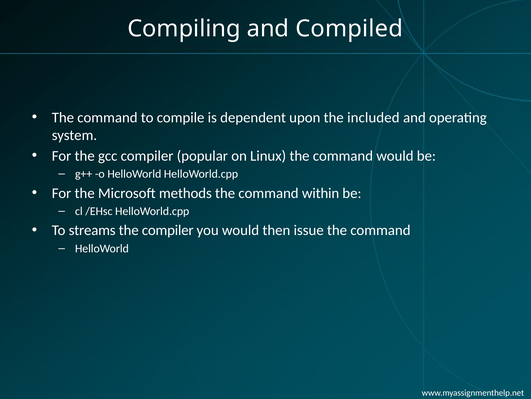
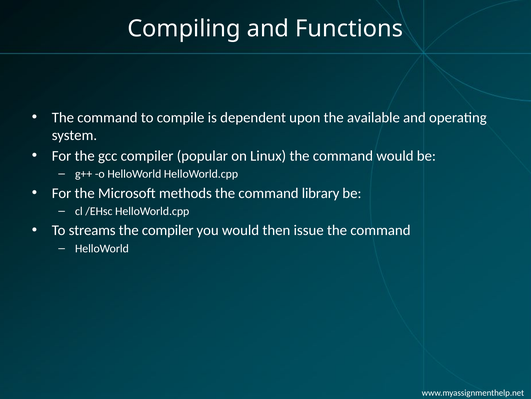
Compiled: Compiled -> Functions
included: included -> available
within: within -> library
